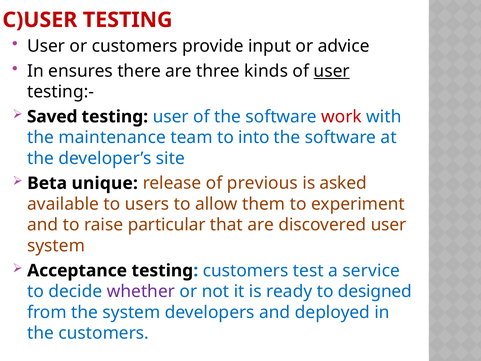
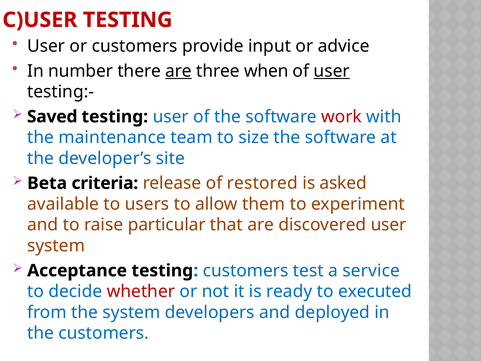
ensures: ensures -> number
are at (179, 71) underline: none -> present
kinds: kinds -> when
into: into -> size
unique: unique -> criteria
previous: previous -> restored
whether colour: purple -> red
designed: designed -> executed
